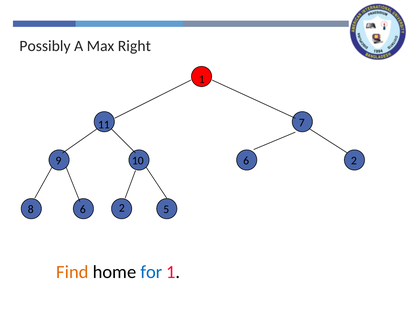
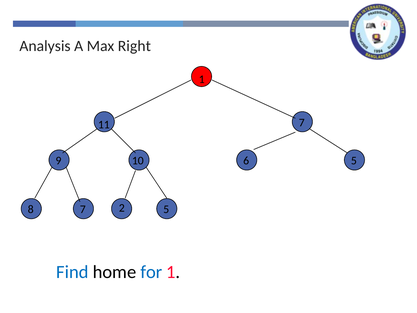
Possibly: Possibly -> Analysis
6 2: 2 -> 5
8 6: 6 -> 7
Find colour: orange -> blue
